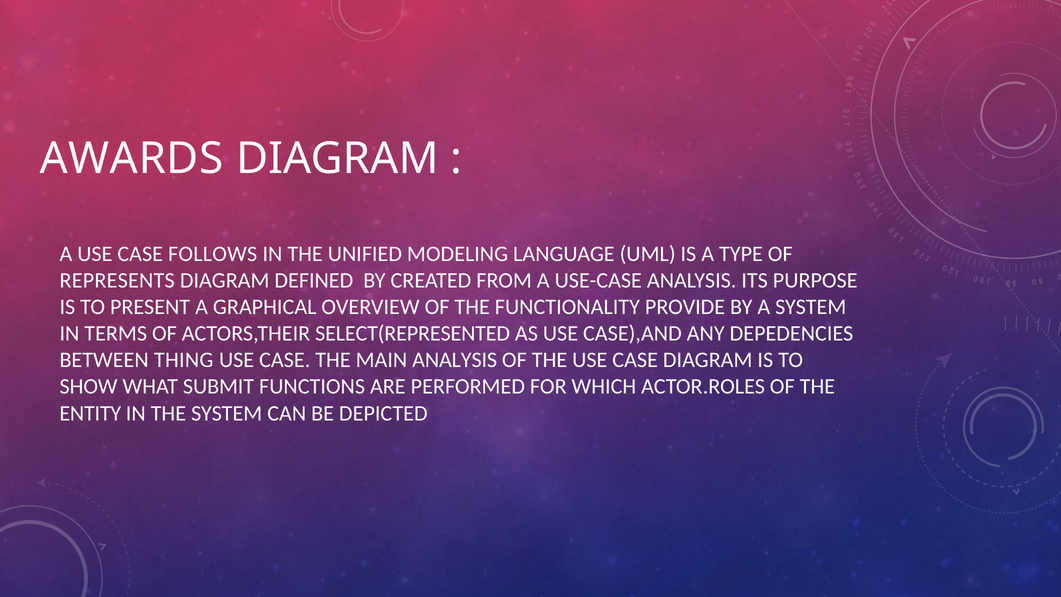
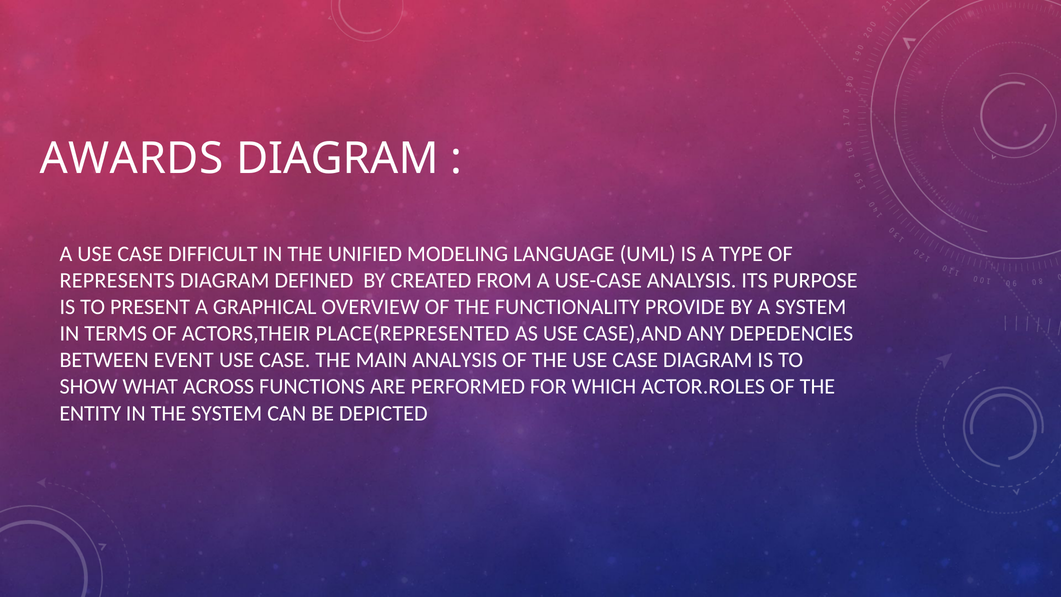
FOLLOWS: FOLLOWS -> DIFFICULT
SELECT(REPRESENTED: SELECT(REPRESENTED -> PLACE(REPRESENTED
THING: THING -> EVENT
SUBMIT: SUBMIT -> ACROSS
